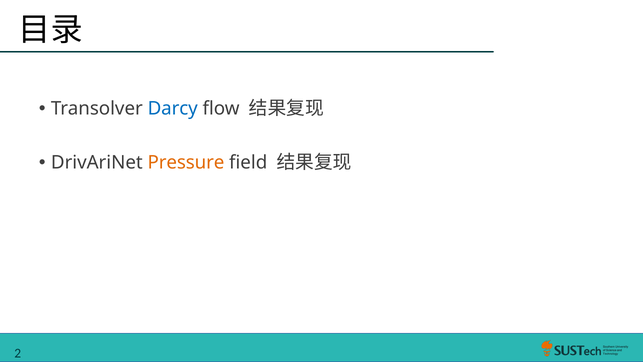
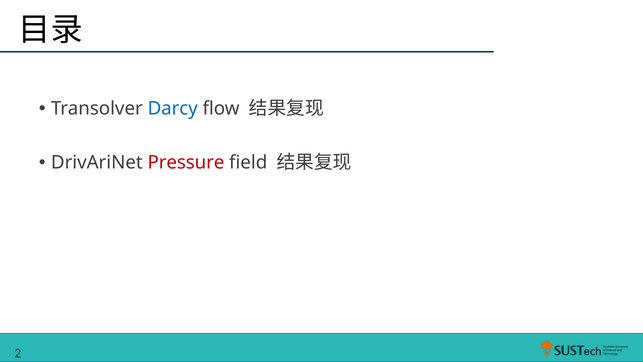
Pressure colour: orange -> red
